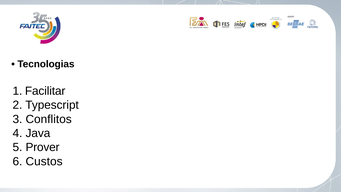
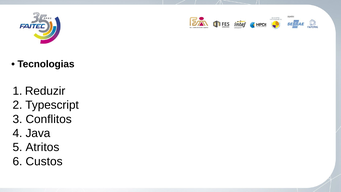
Facilitar: Facilitar -> Reduzir
Prover: Prover -> Atritos
